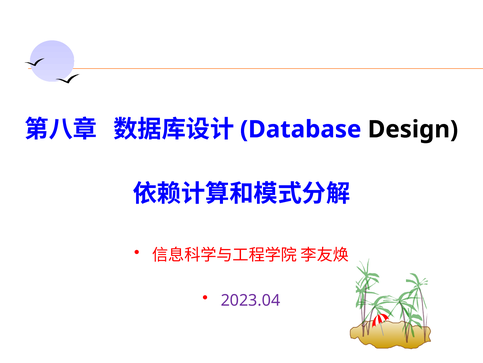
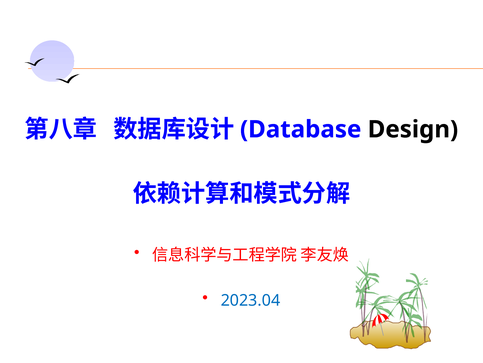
2023.04 colour: purple -> blue
